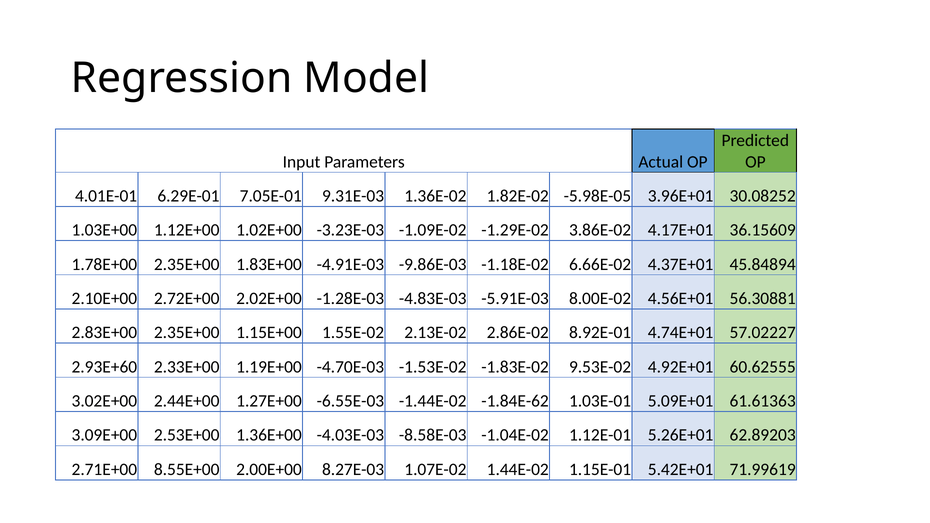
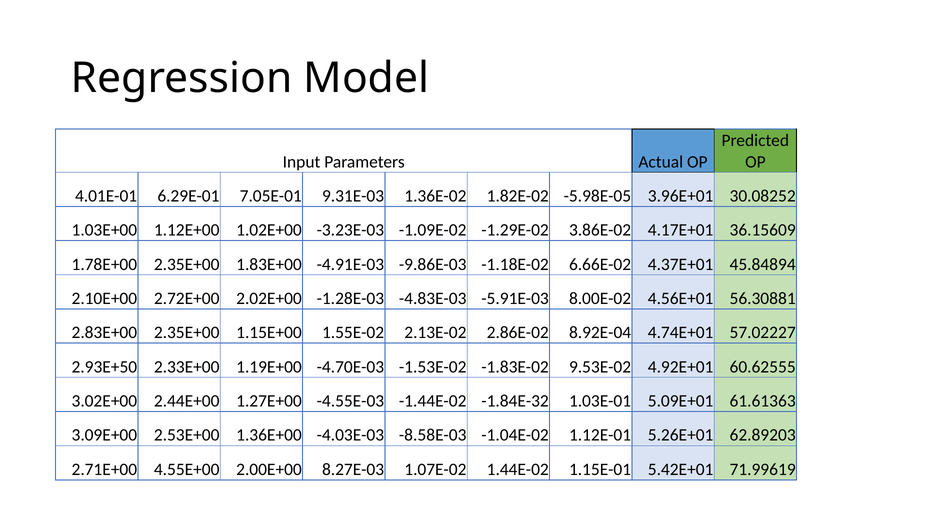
8.92E-01: 8.92E-01 -> 8.92E-04
2.93E+60: 2.93E+60 -> 2.93E+50
-6.55E-03: -6.55E-03 -> -4.55E-03
-1.84E-62: -1.84E-62 -> -1.84E-32
8.55E+00: 8.55E+00 -> 4.55E+00
